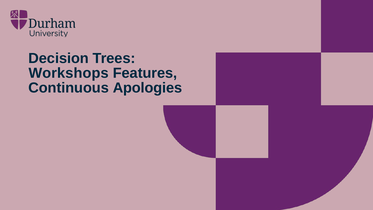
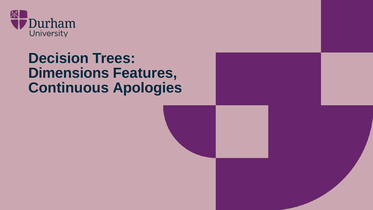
Workshops: Workshops -> Dimensions
